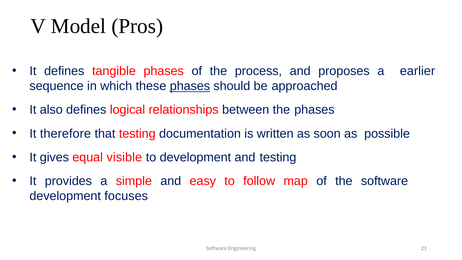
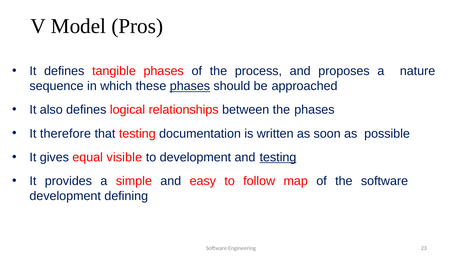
earlier: earlier -> nature
testing at (278, 157) underline: none -> present
focuses: focuses -> defining
